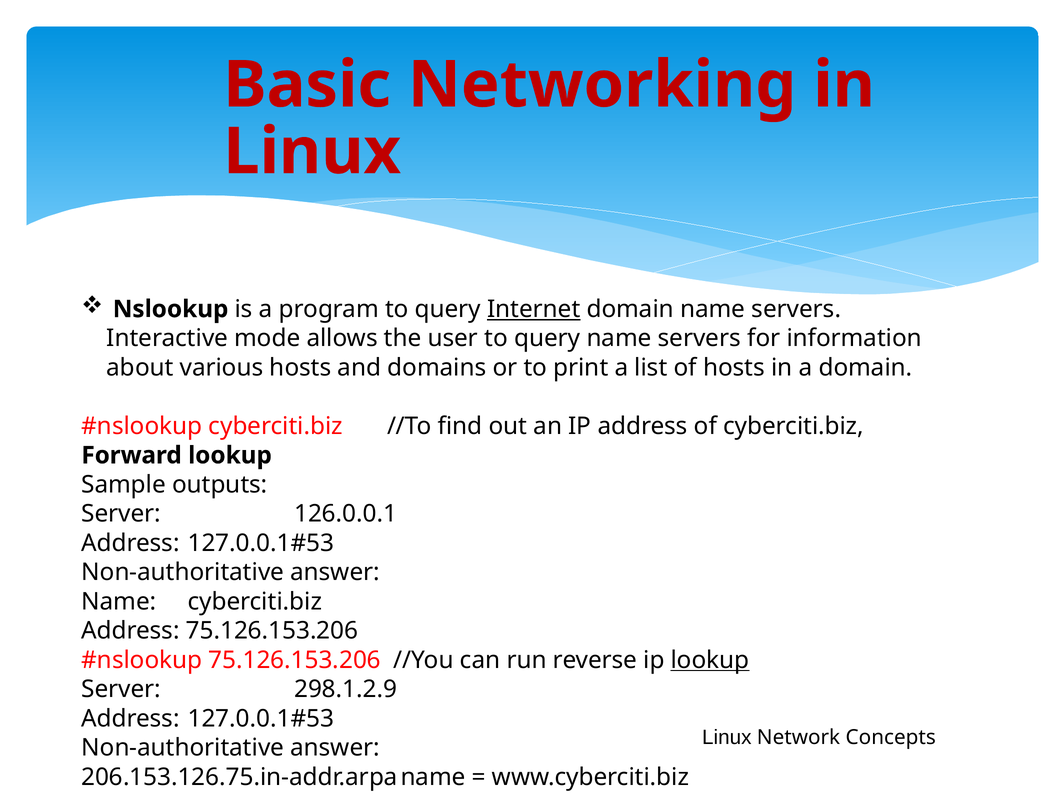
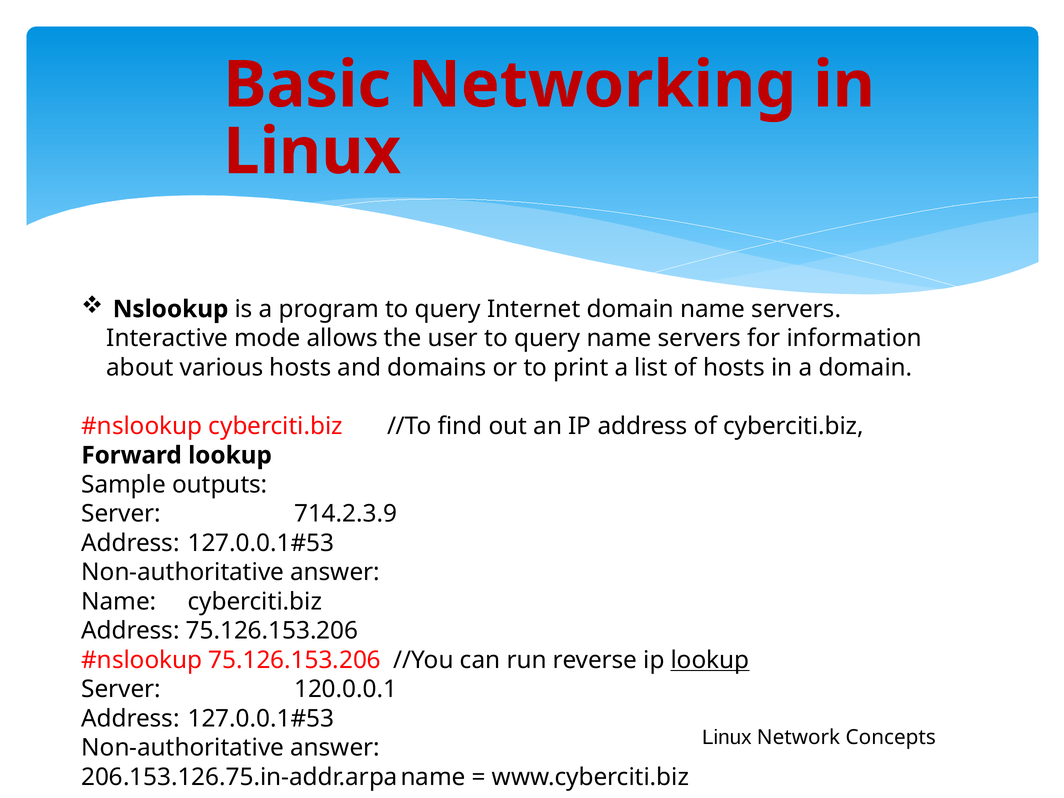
Internet underline: present -> none
126.0.0.1: 126.0.0.1 -> 714.2.3.9
298.1.2.9: 298.1.2.9 -> 120.0.0.1
